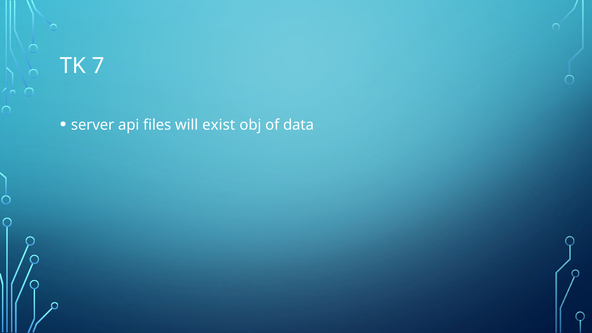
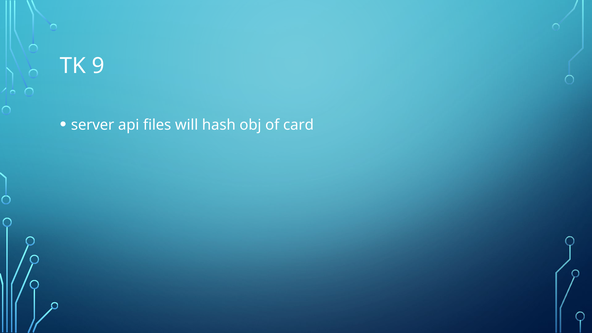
7: 7 -> 9
exist: exist -> hash
data: data -> card
